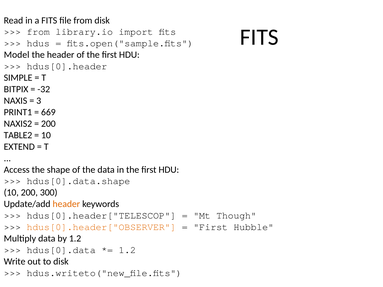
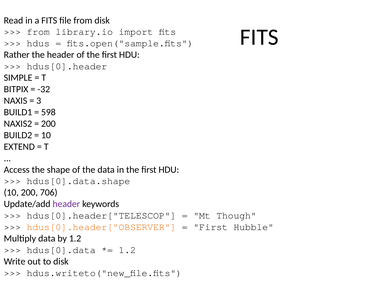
Model: Model -> Rather
PRINT1: PRINT1 -> BUILD1
669: 669 -> 598
TABLE2: TABLE2 -> BUILD2
300: 300 -> 706
header at (66, 204) colour: orange -> purple
